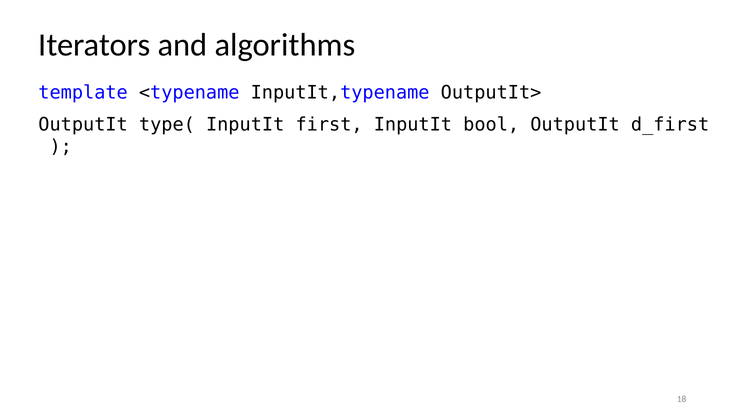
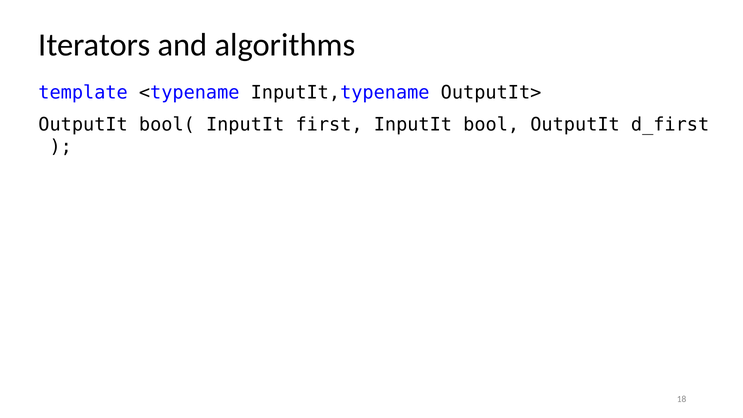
type(: type( -> bool(
